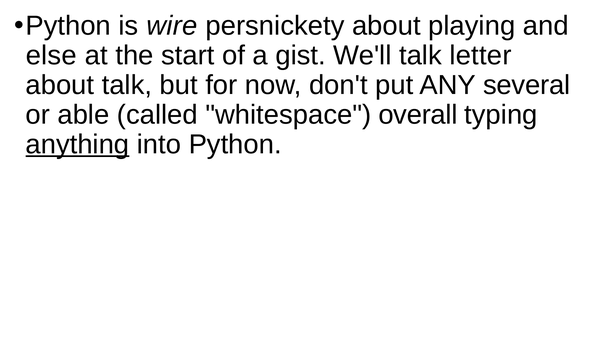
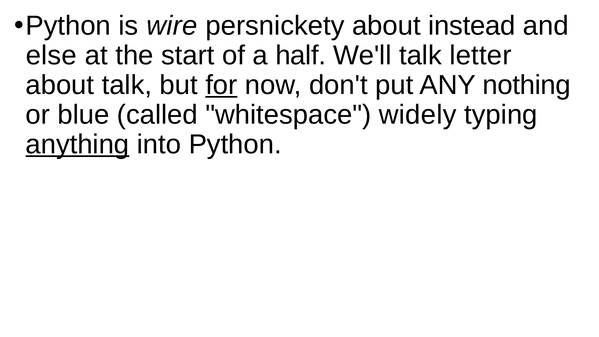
playing: playing -> instead
gist: gist -> half
for underline: none -> present
several: several -> nothing
able: able -> blue
overall: overall -> widely
